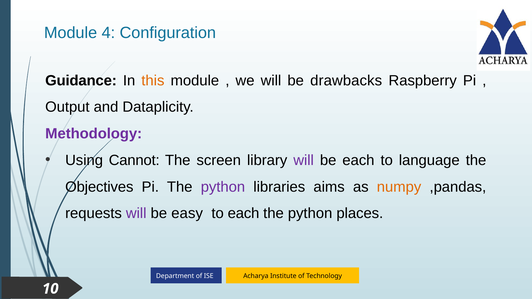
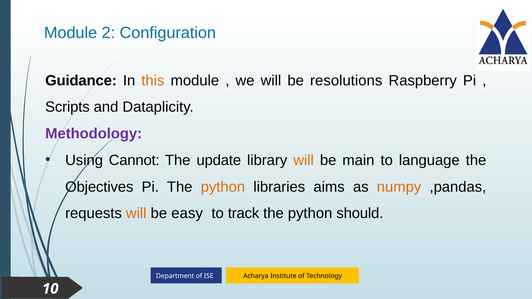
4: 4 -> 2
drawbacks: drawbacks -> resolutions
Output: Output -> Scripts
screen: screen -> update
will at (304, 160) colour: purple -> orange
be each: each -> main
python at (223, 187) colour: purple -> orange
will at (136, 214) colour: purple -> orange
to each: each -> track
places: places -> should
